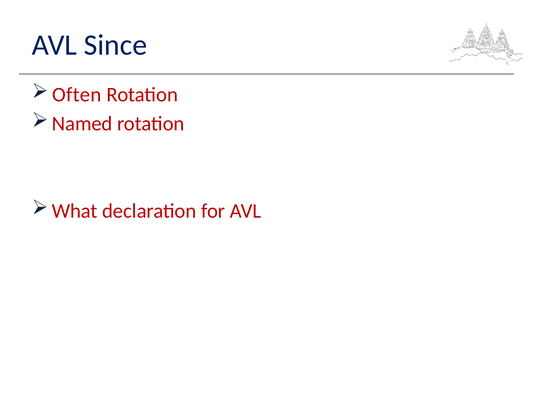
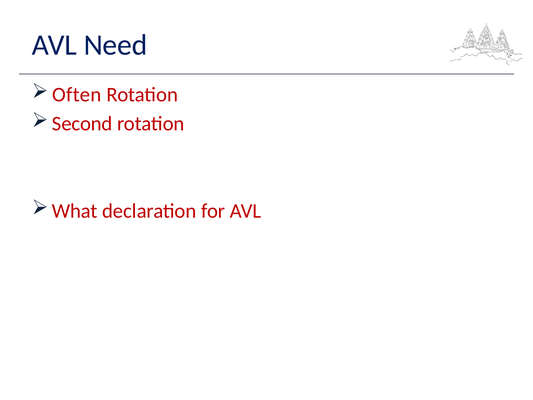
Since: Since -> Need
Named: Named -> Second
